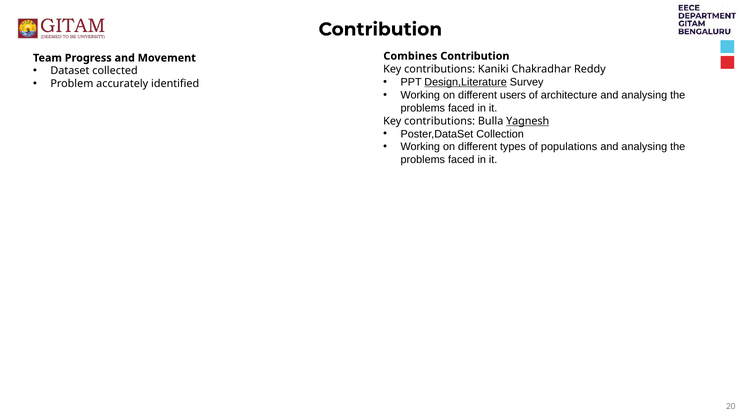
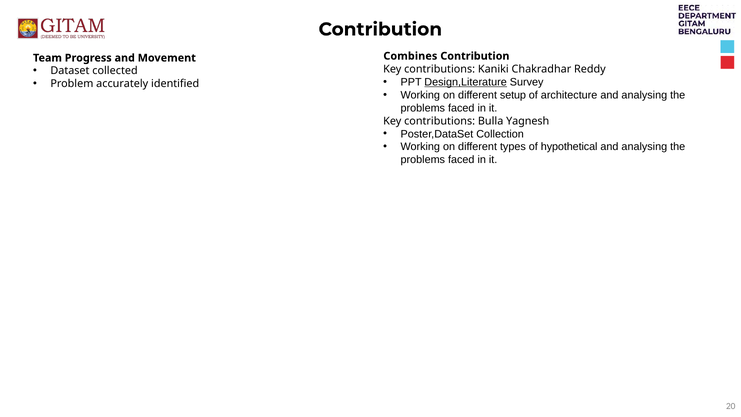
users: users -> setup
Yagnesh underline: present -> none
populations: populations -> hypothetical
